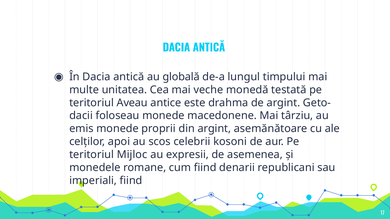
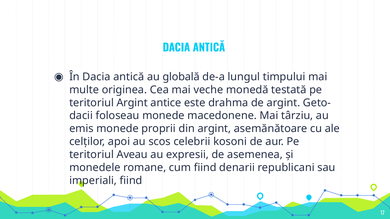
unitatea: unitatea -> originea
teritoriul Aveau: Aveau -> Argint
Mijloc: Mijloc -> Aveau
